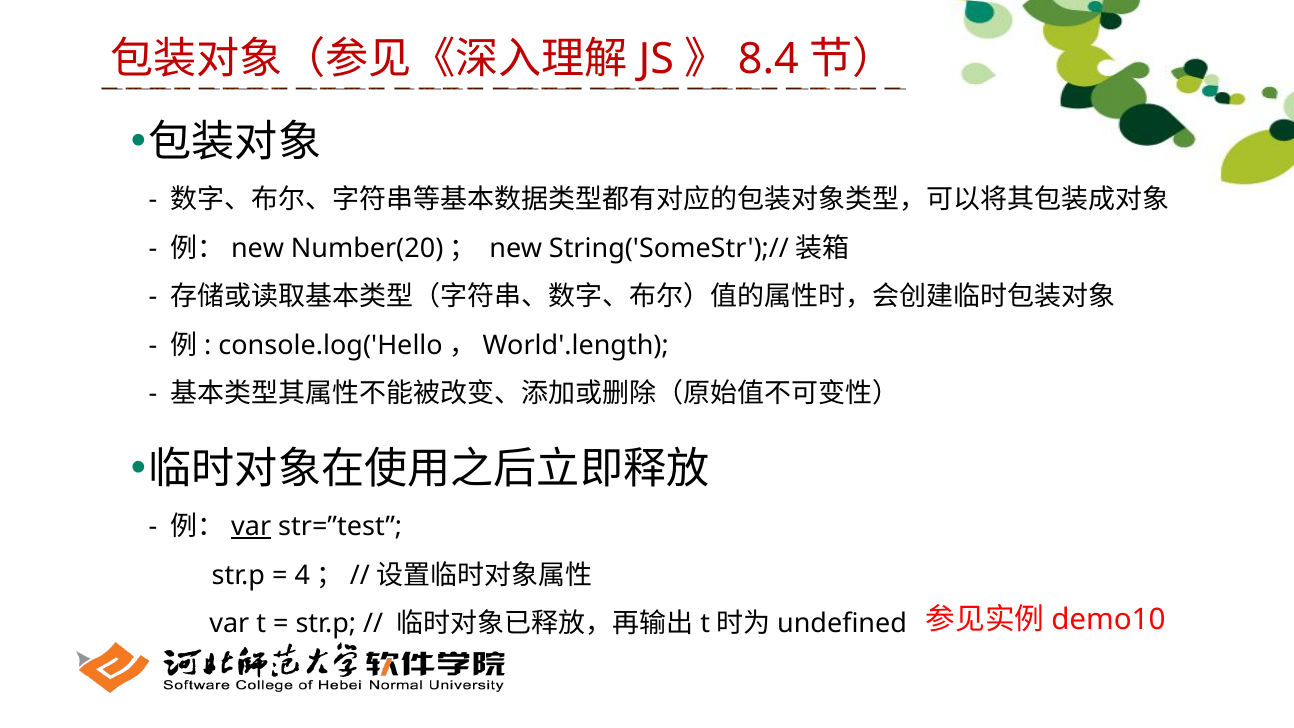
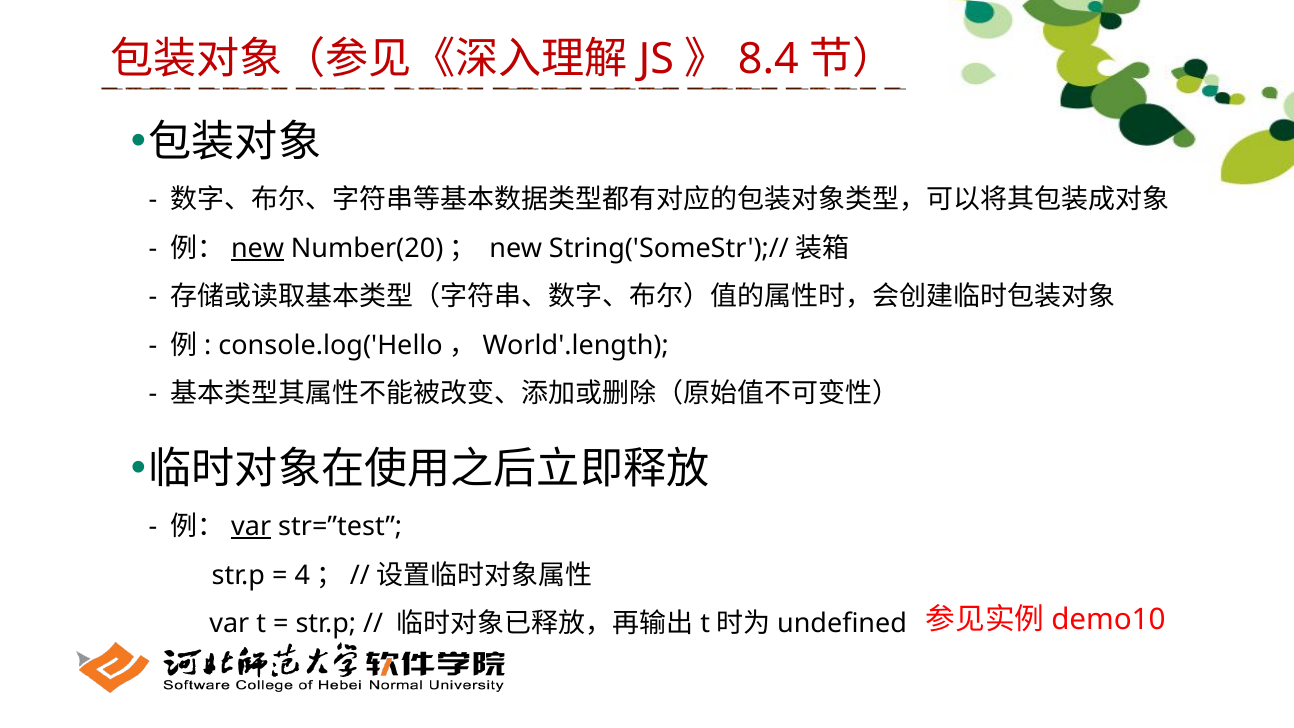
new at (258, 248) underline: none -> present
